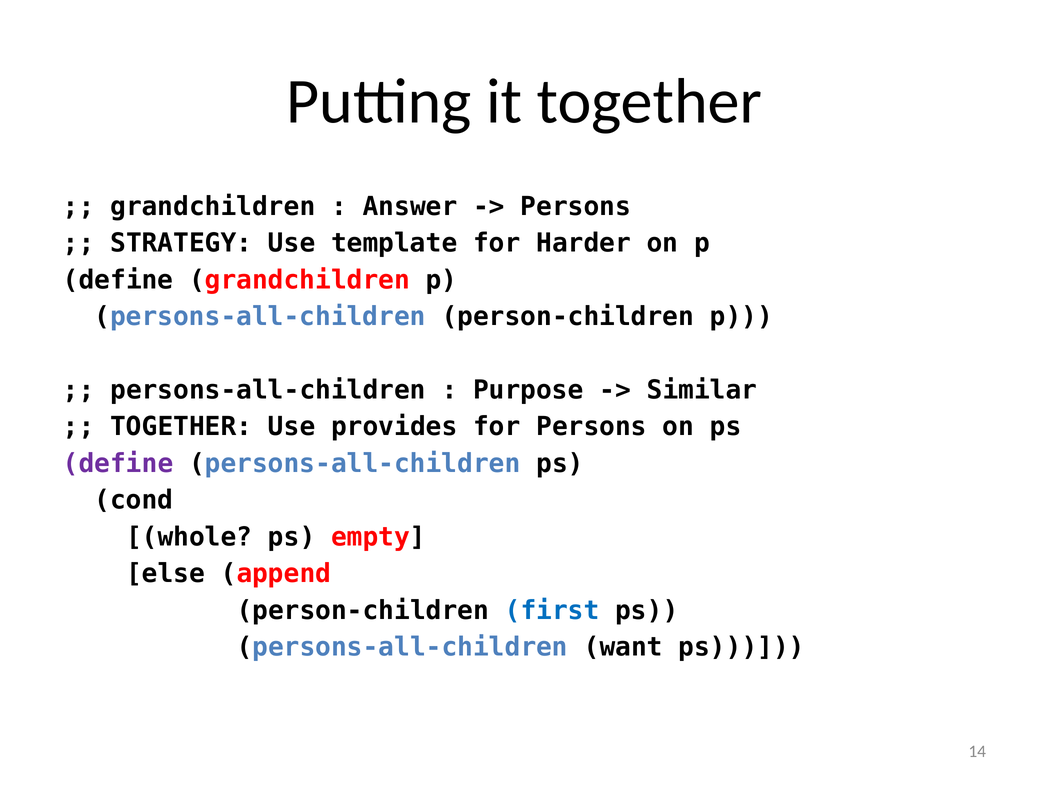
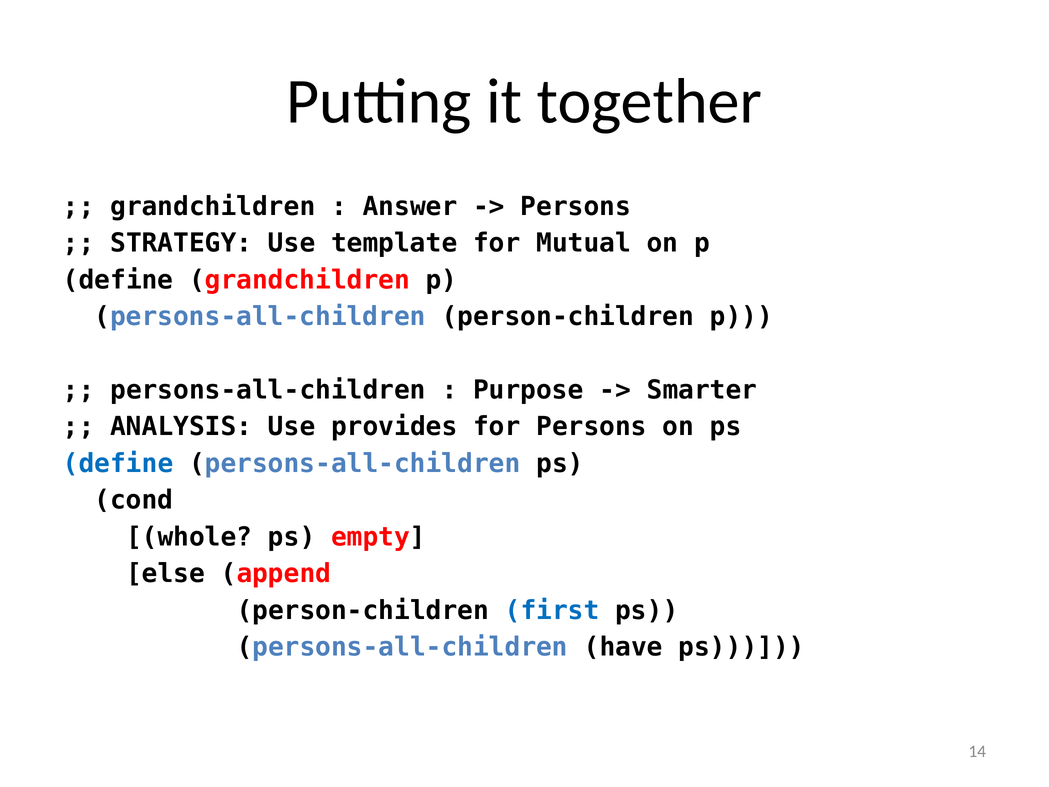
Harder: Harder -> Mutual
Similar: Similar -> Smarter
TOGETHER at (181, 427): TOGETHER -> ANALYSIS
define at (118, 463) colour: purple -> blue
want: want -> have
